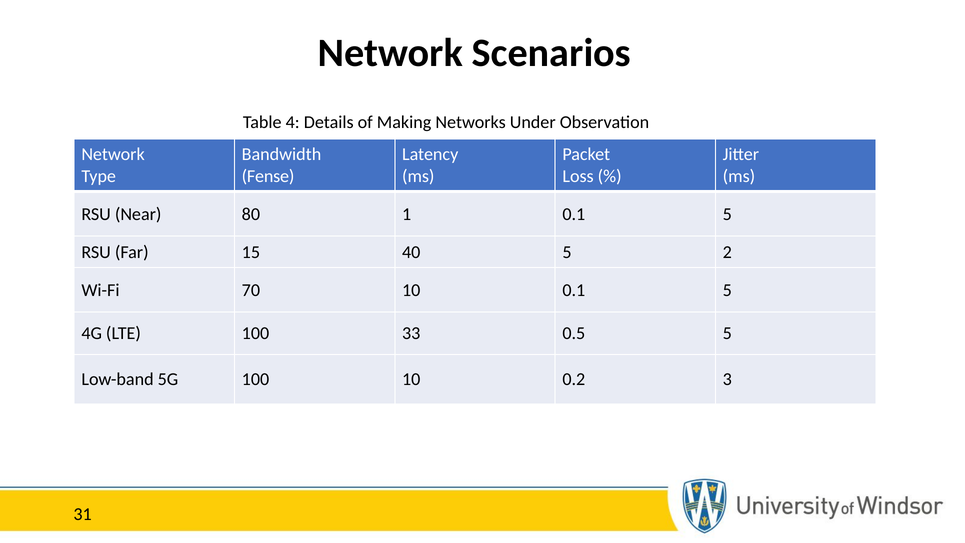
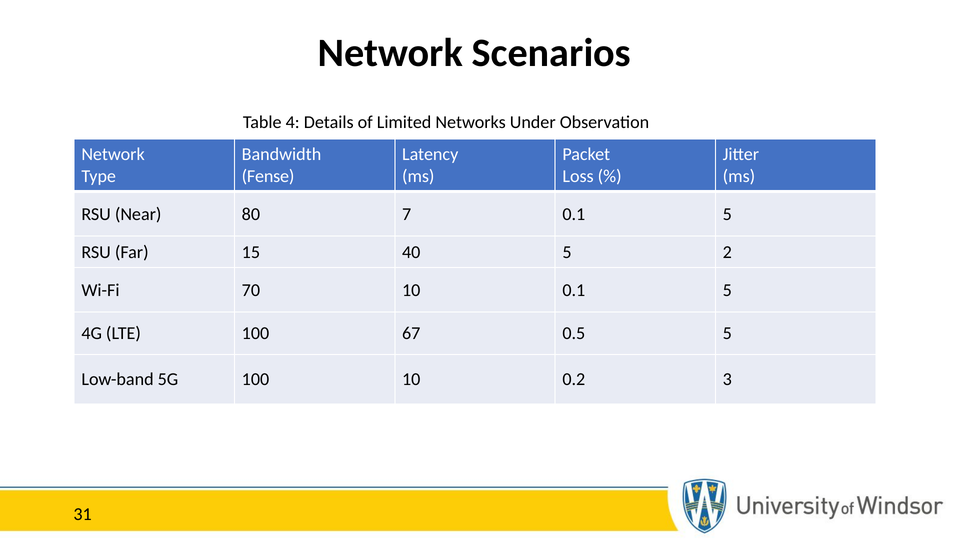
Making: Making -> Limited
1: 1 -> 7
33: 33 -> 67
